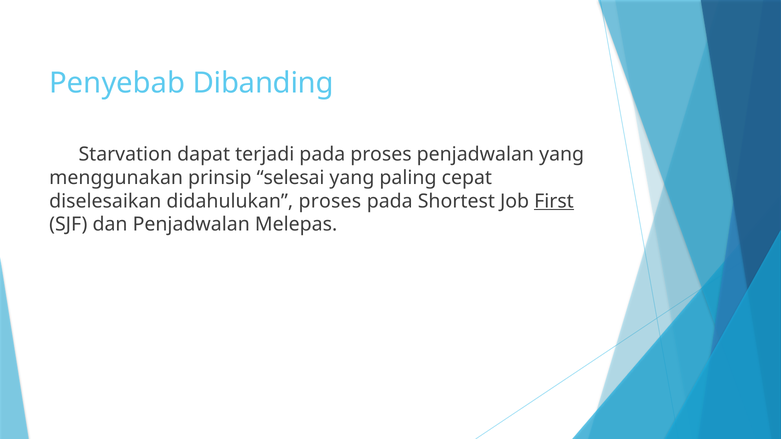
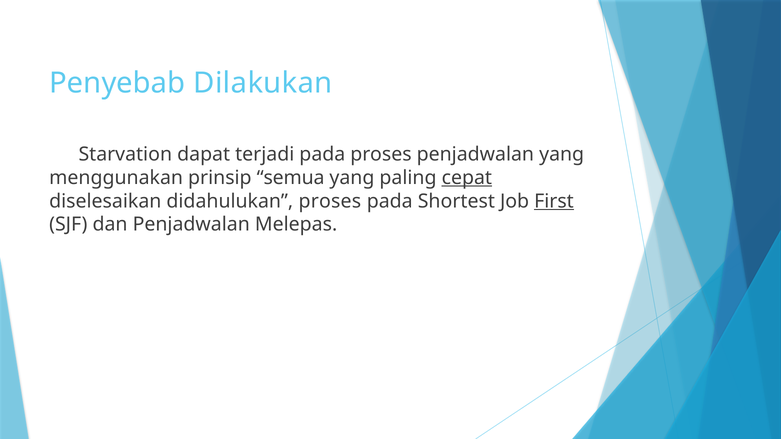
Dibanding: Dibanding -> Dilakukan
selesai: selesai -> semua
cepat underline: none -> present
